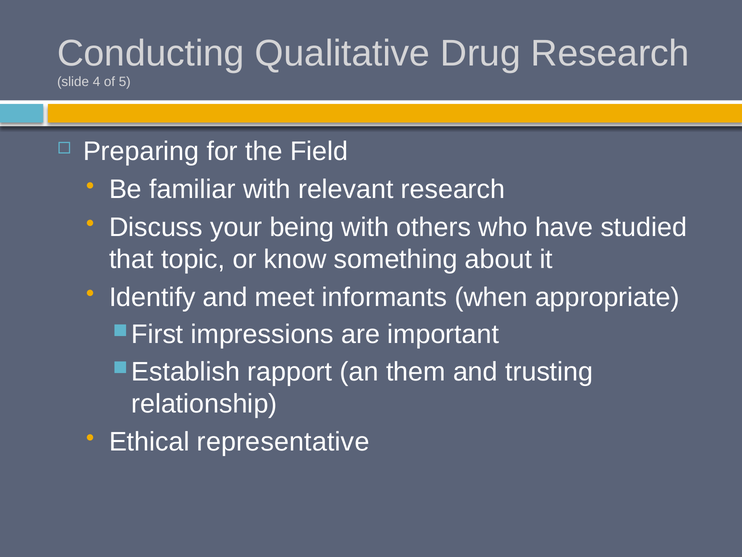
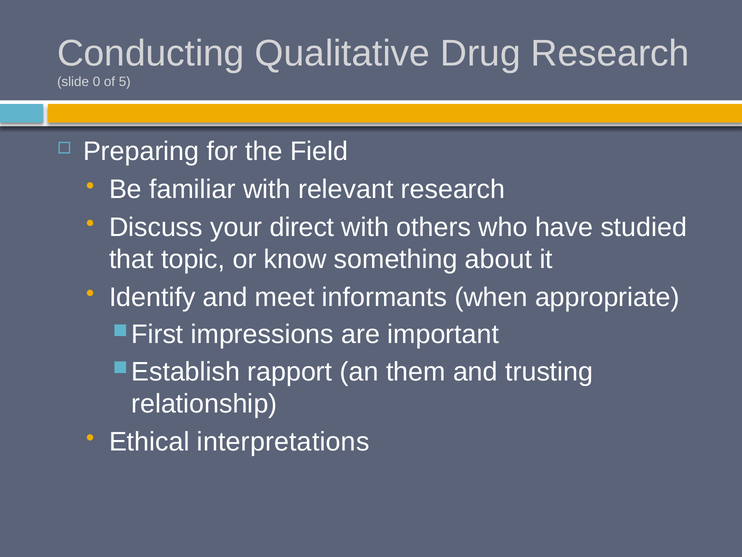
4: 4 -> 0
being: being -> direct
representative: representative -> interpretations
